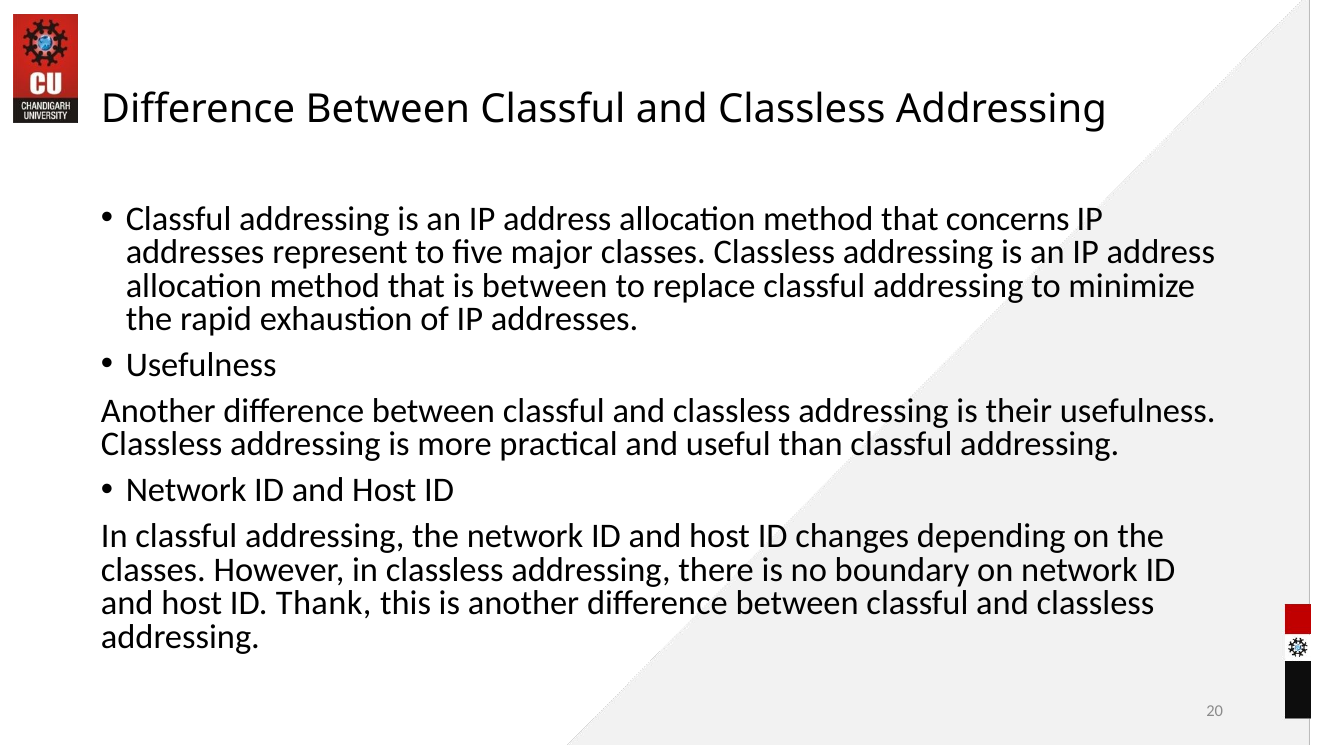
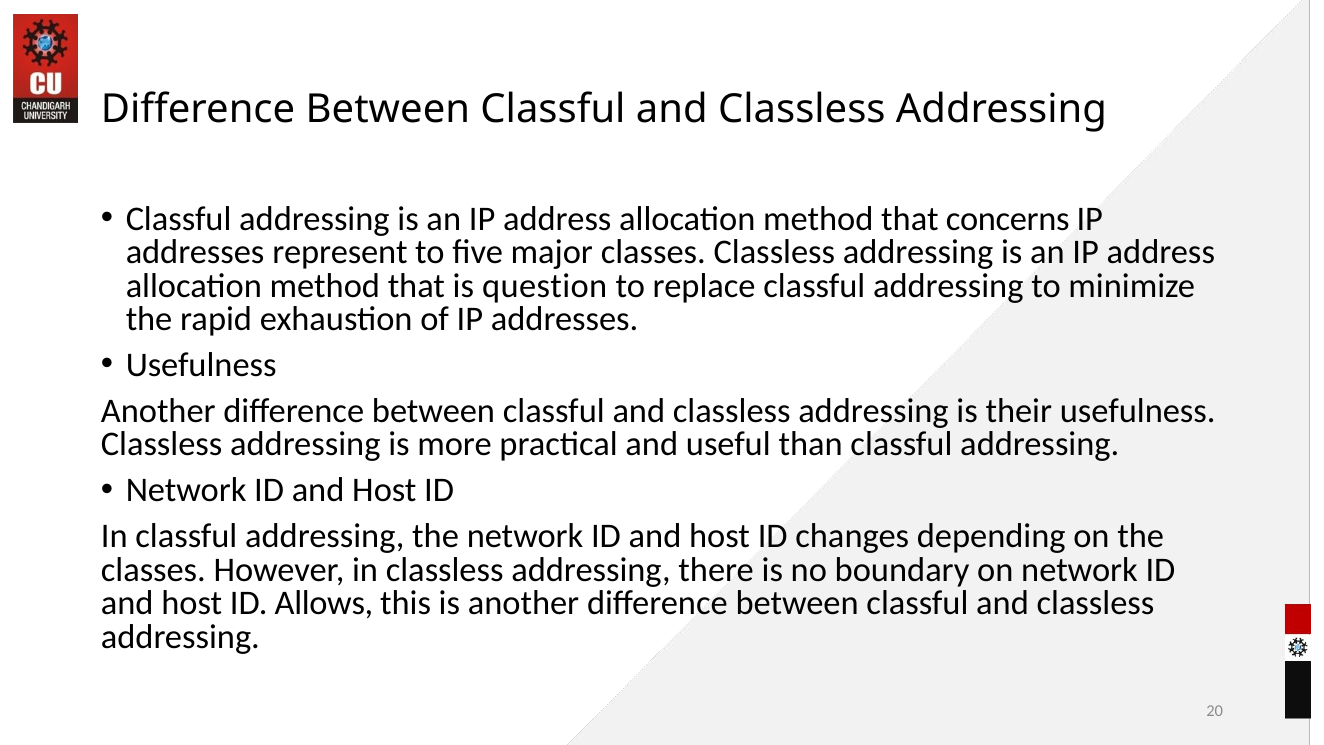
is between: between -> question
Thank: Thank -> Allows
